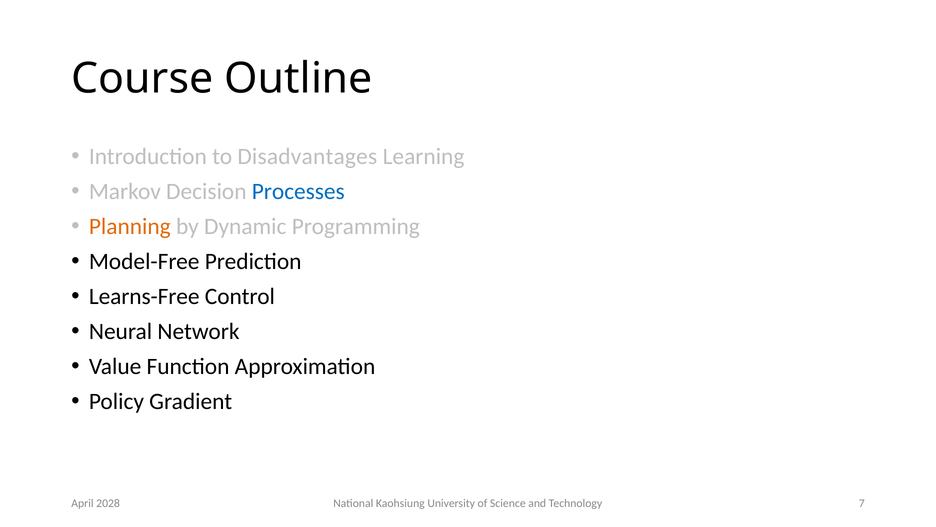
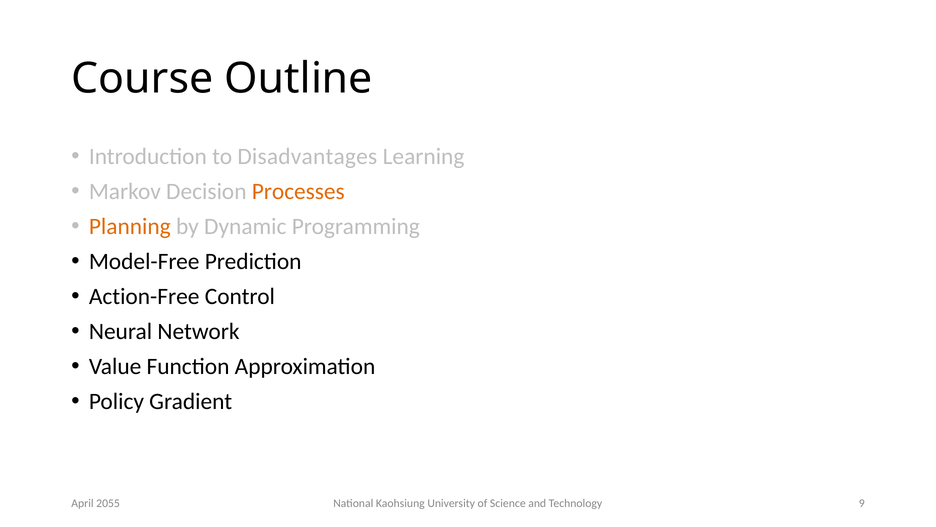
Processes colour: blue -> orange
Learns-Free: Learns-Free -> Action-Free
7: 7 -> 9
2028: 2028 -> 2055
